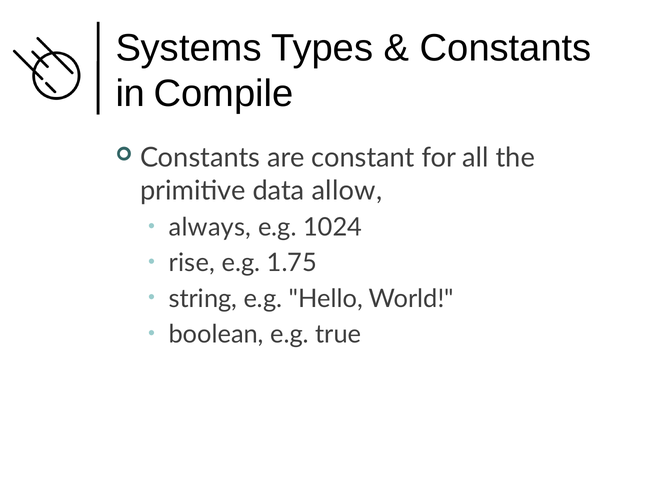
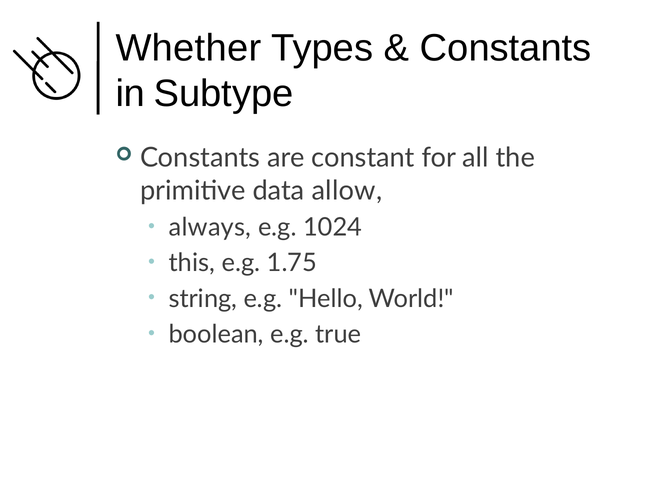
Systems: Systems -> Whether
Compile: Compile -> Subtype
rise: rise -> this
